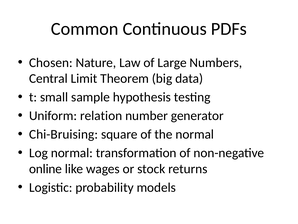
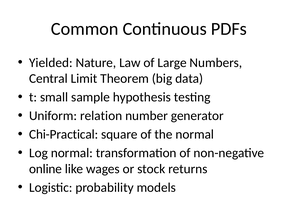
Chosen: Chosen -> Yielded
Chi-Bruising: Chi-Bruising -> Chi-Practical
